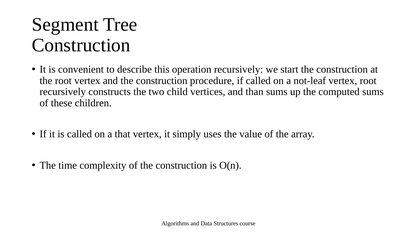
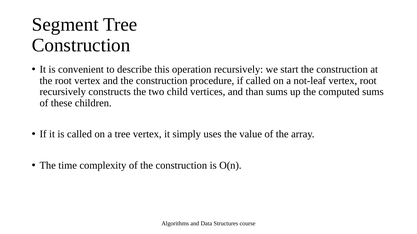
a that: that -> tree
